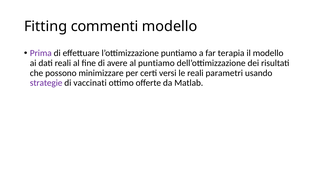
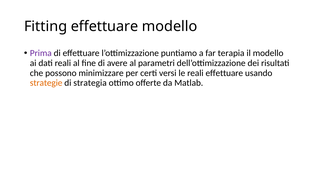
Fitting commenti: commenti -> effettuare
al puntiamo: puntiamo -> parametri
reali parametri: parametri -> effettuare
strategie colour: purple -> orange
vaccinati: vaccinati -> strategia
